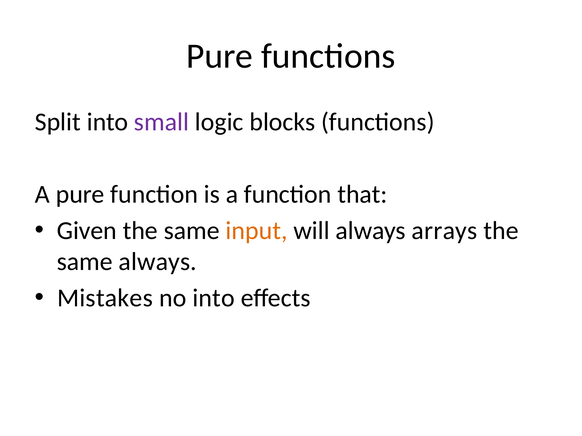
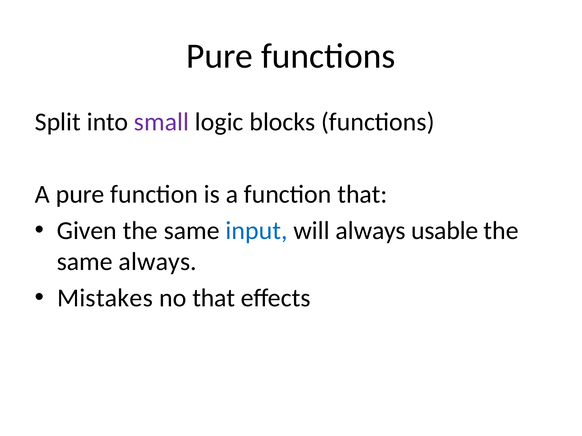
input colour: orange -> blue
arrays: arrays -> usable
no into: into -> that
